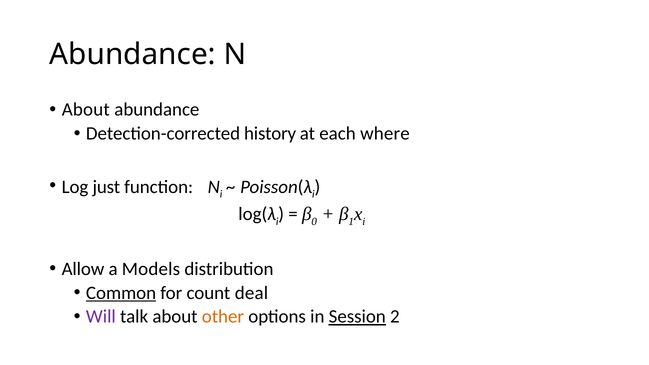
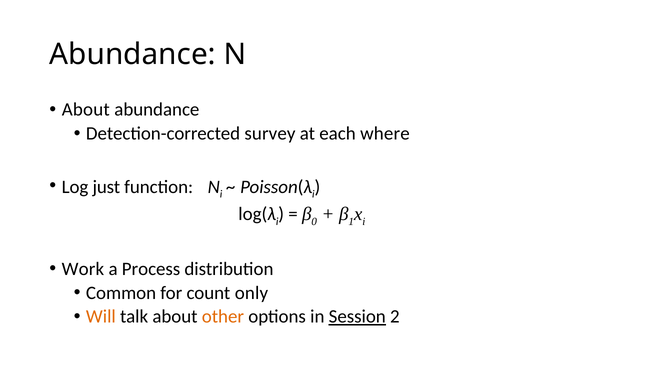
history: history -> survey
Allow: Allow -> Work
Models: Models -> Process
Common underline: present -> none
deal: deal -> only
Will colour: purple -> orange
